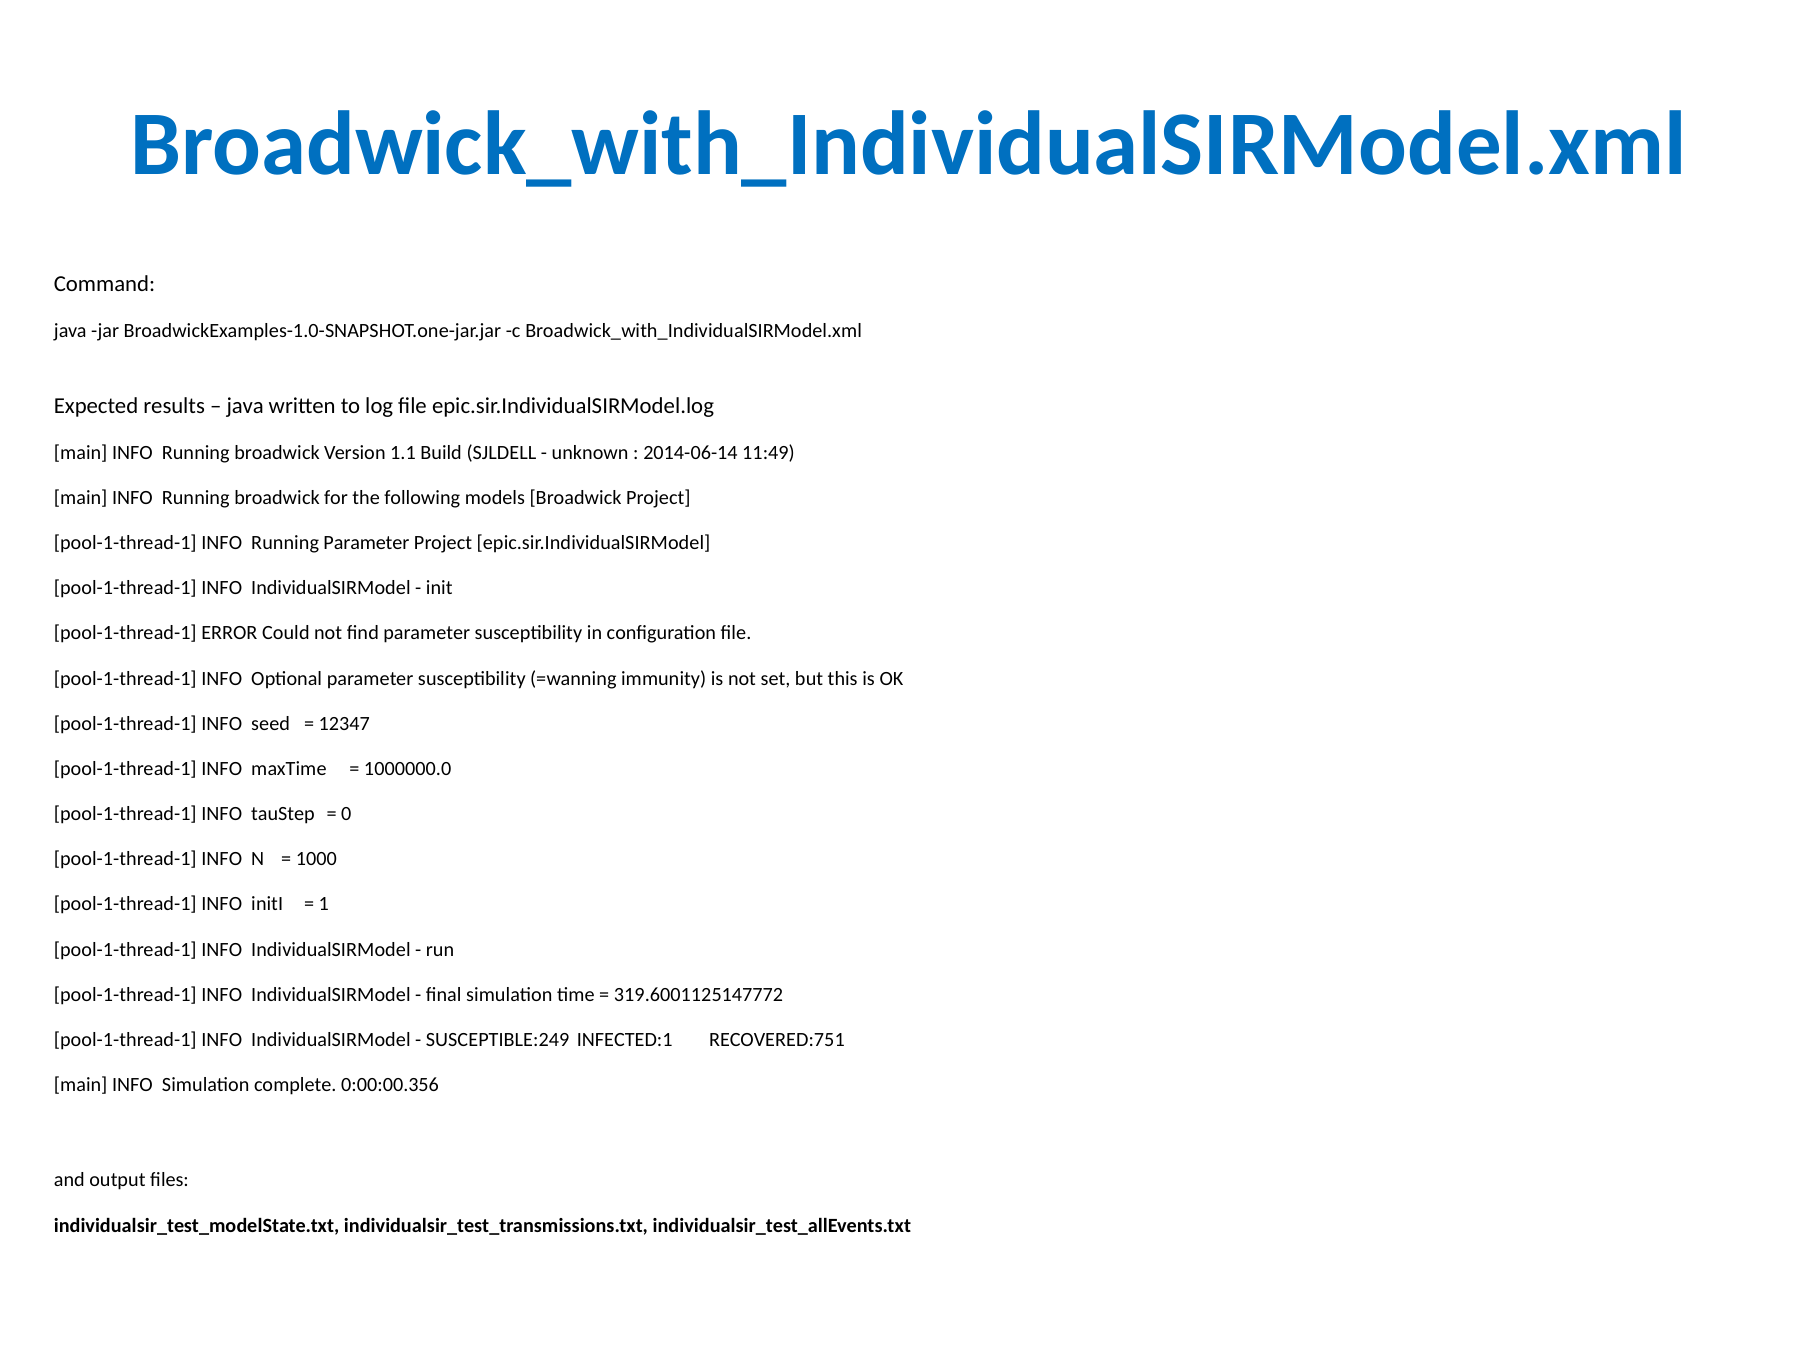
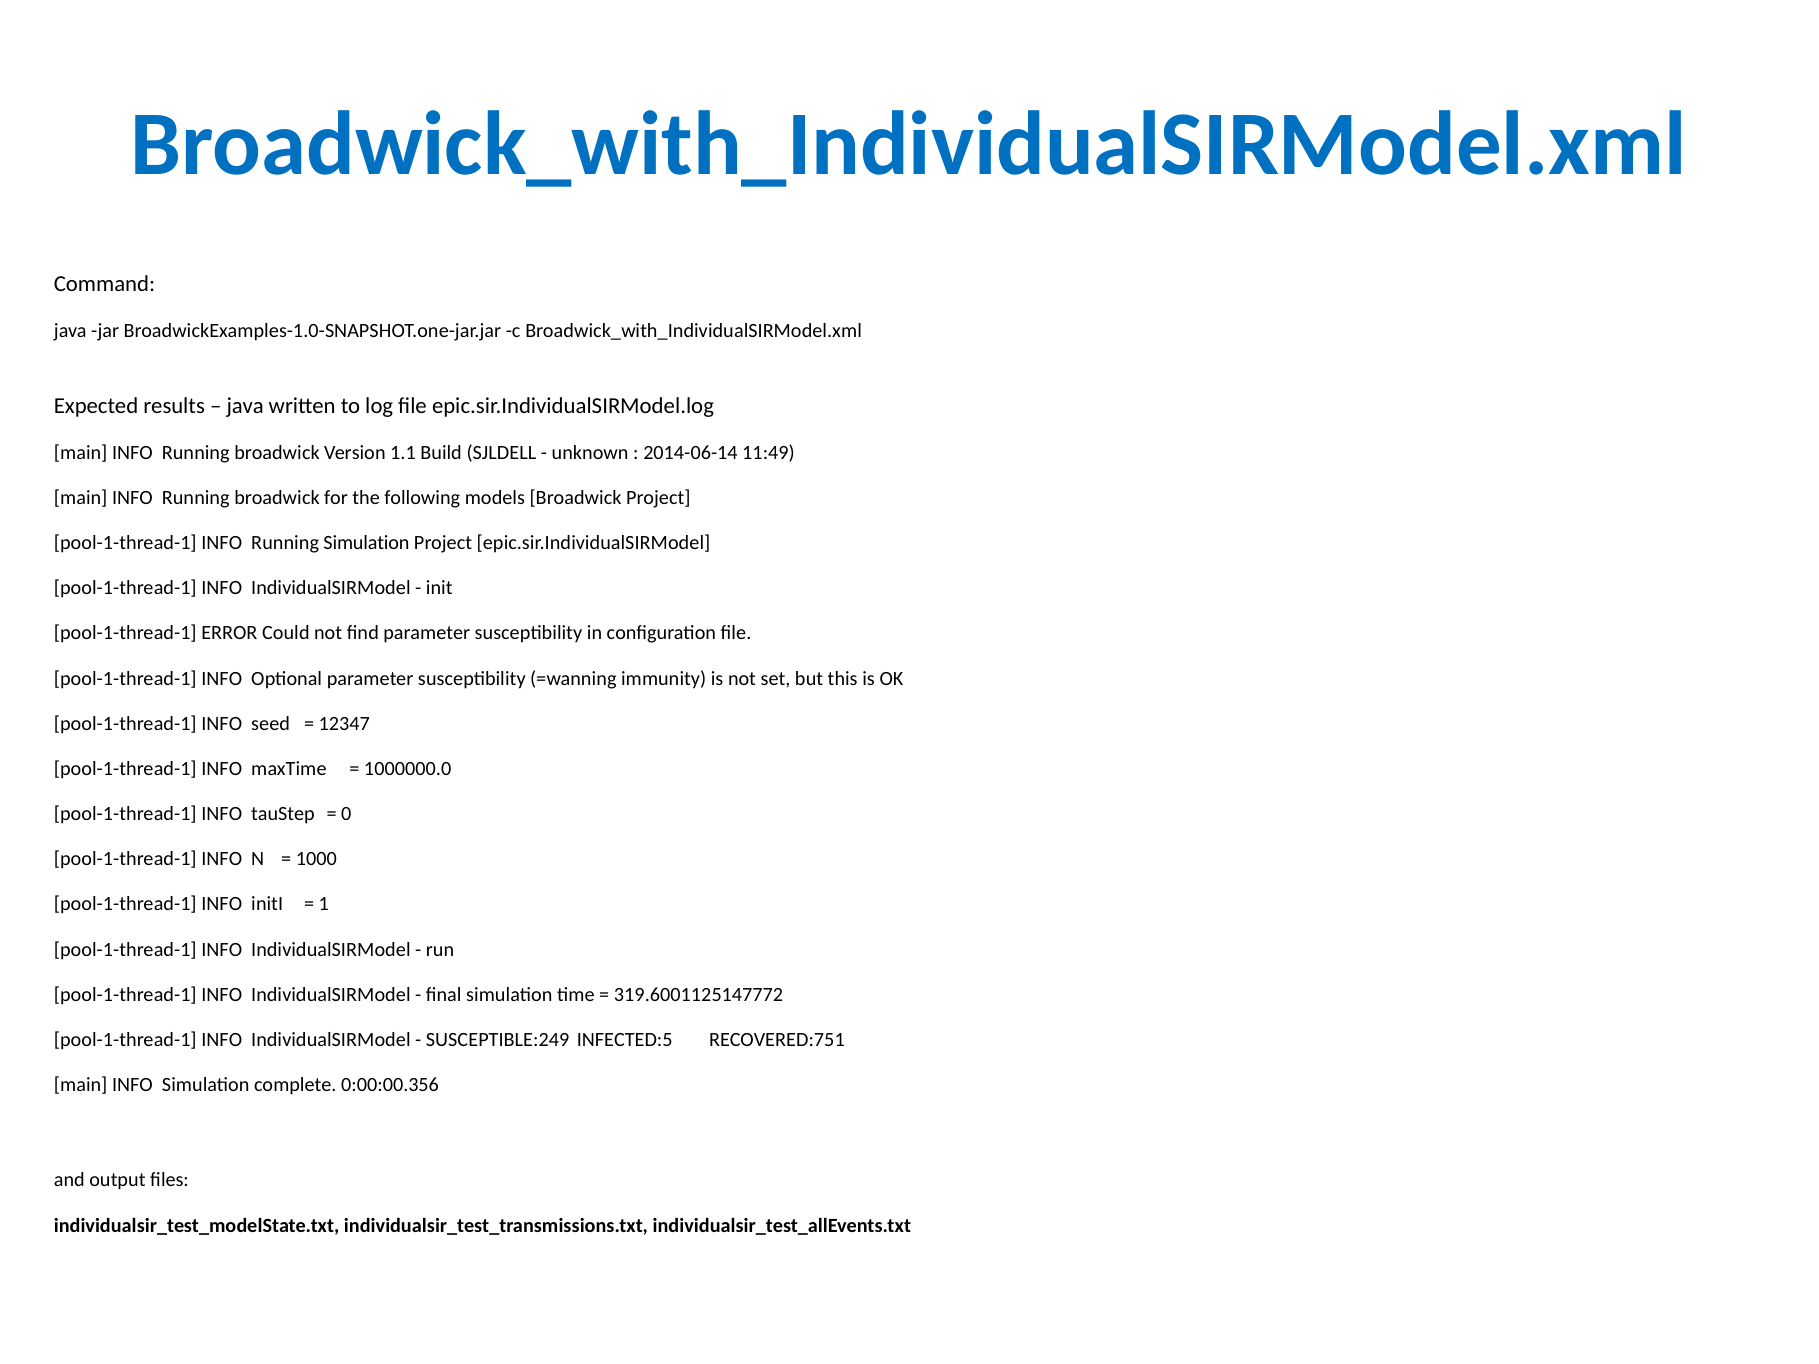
Running Parameter: Parameter -> Simulation
INFECTED:1: INFECTED:1 -> INFECTED:5
